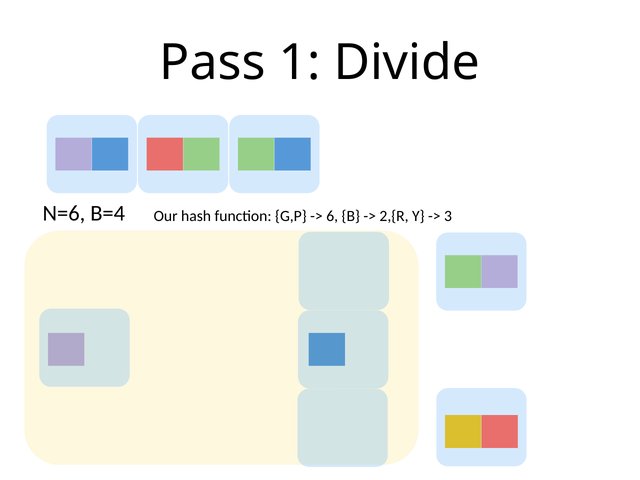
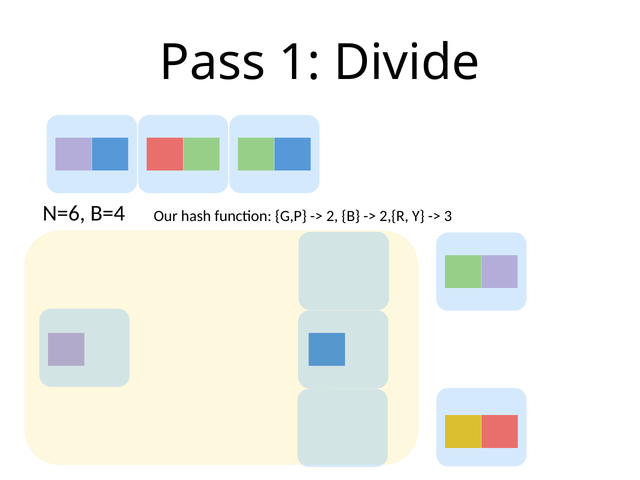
6: 6 -> 2
